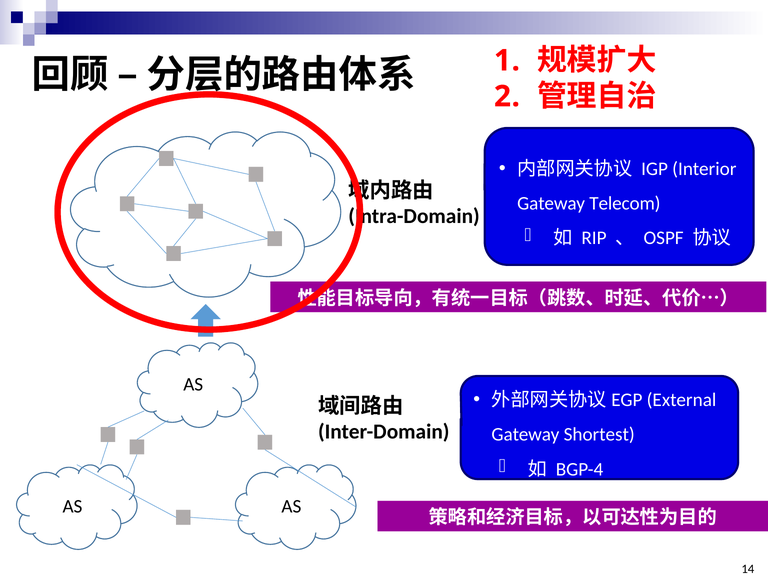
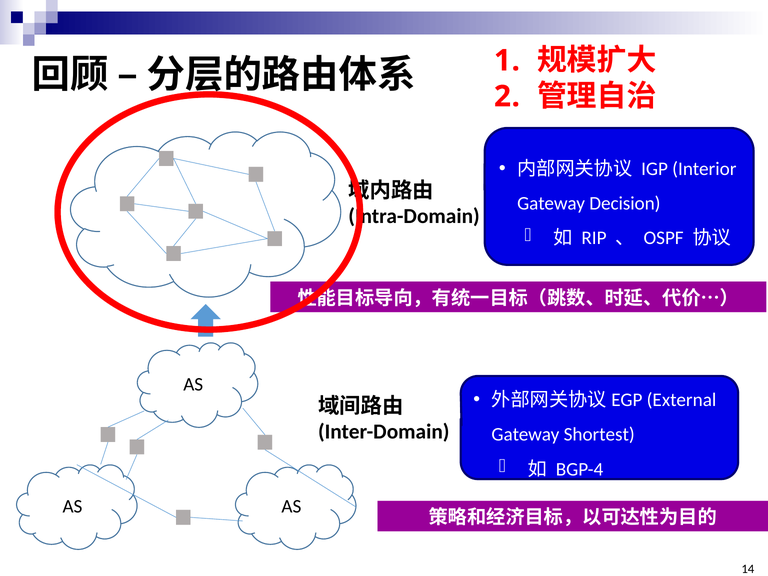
Telecom: Telecom -> Decision
